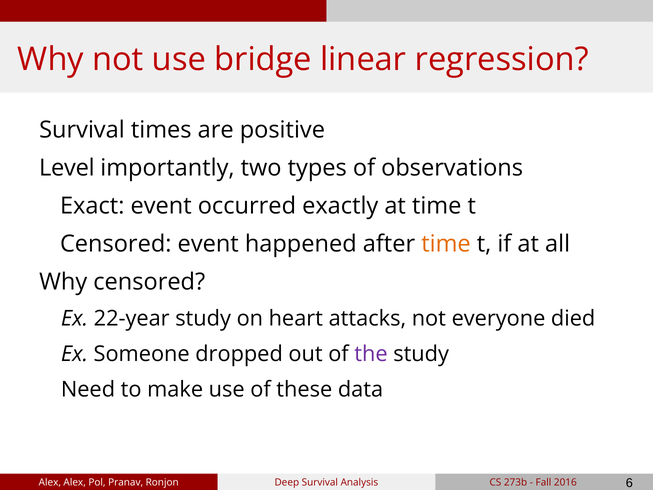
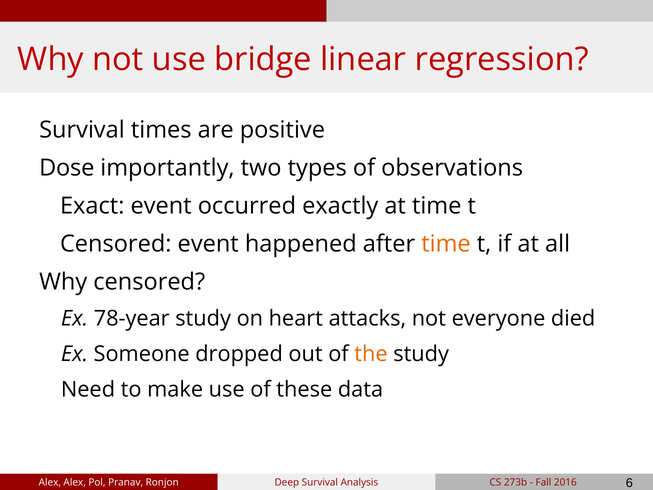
Level: Level -> Dose
22-year: 22-year -> 78-year
the colour: purple -> orange
